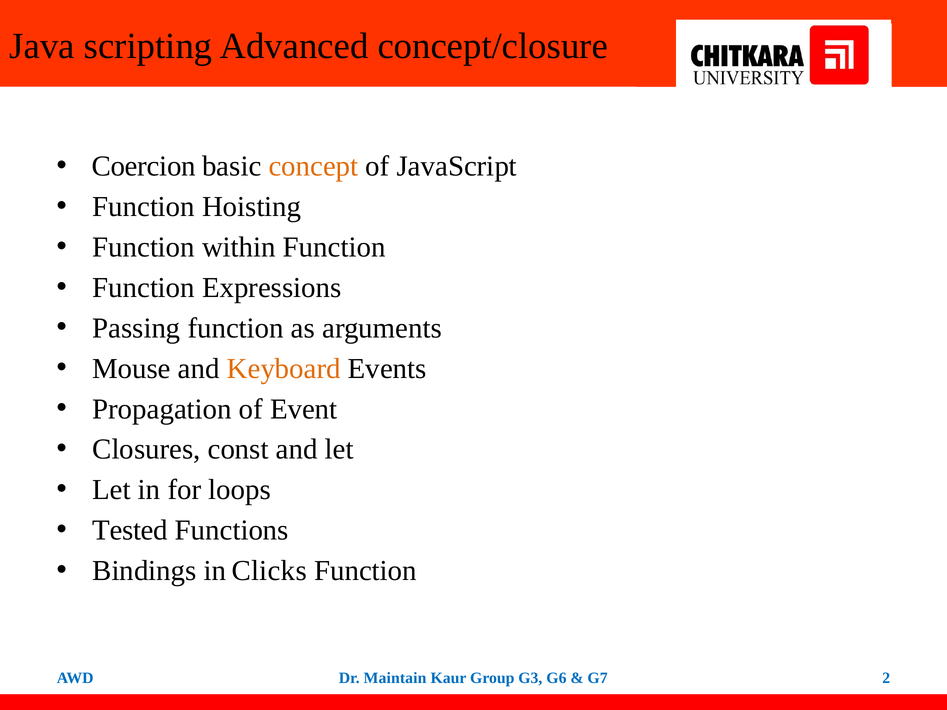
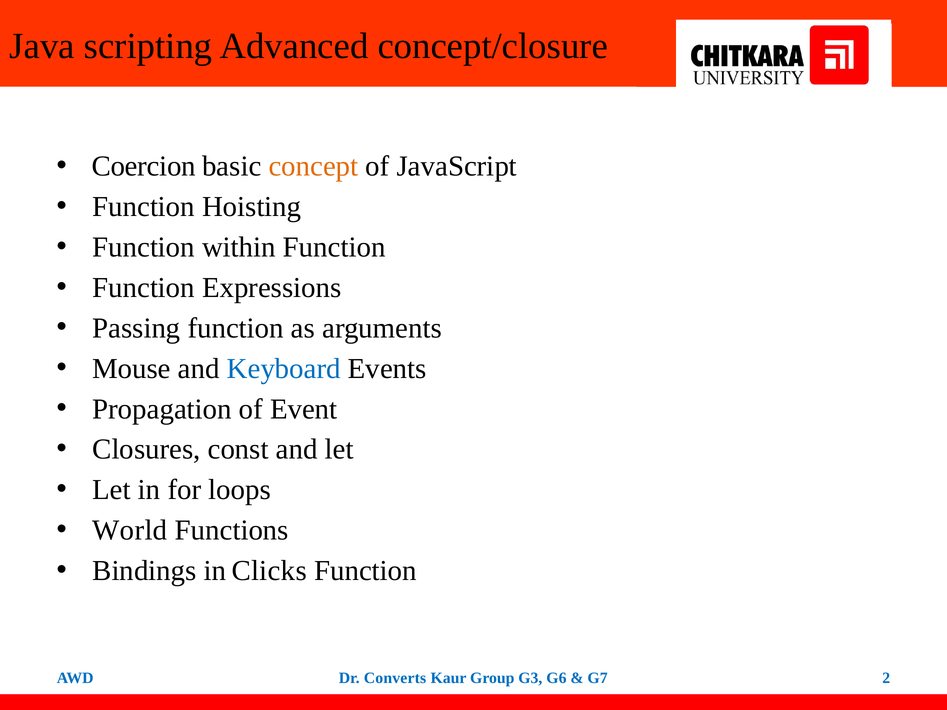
Keyboard colour: orange -> blue
Tested: Tested -> World
Maintain: Maintain -> Converts
